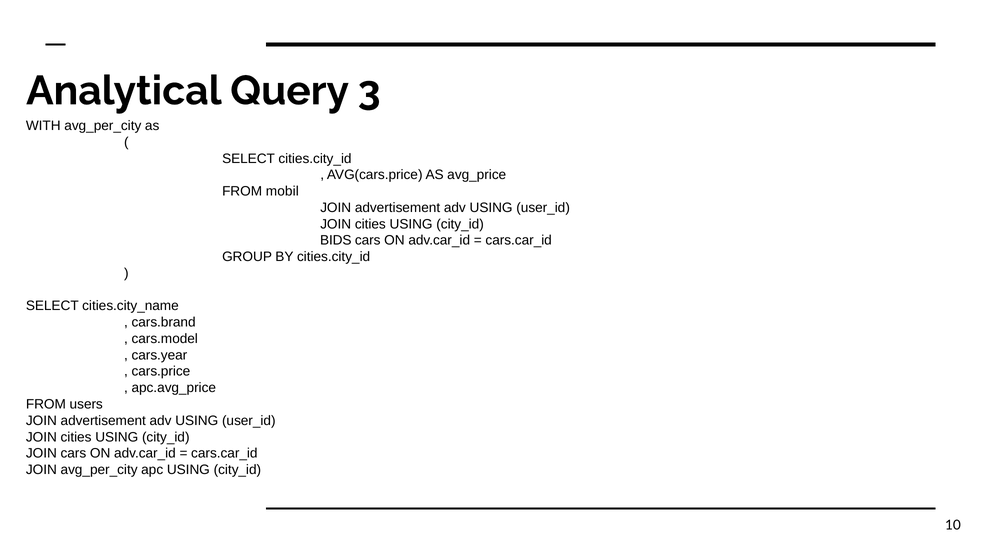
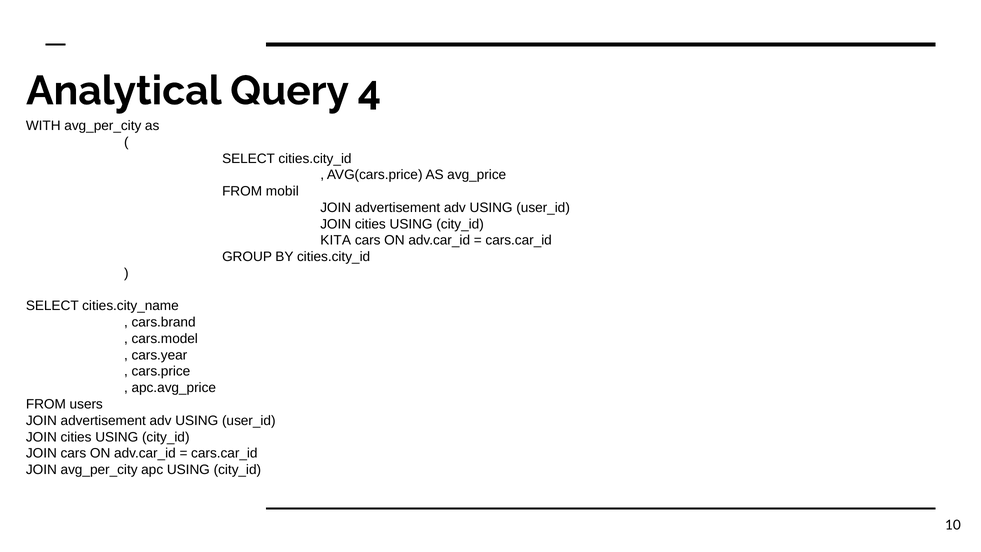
3: 3 -> 4
BIDS: BIDS -> KITA
